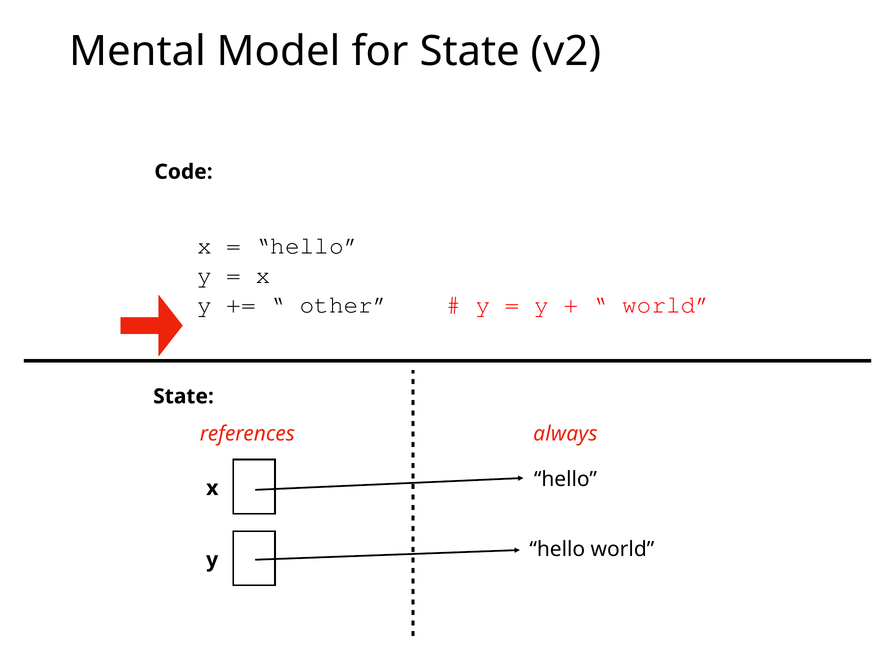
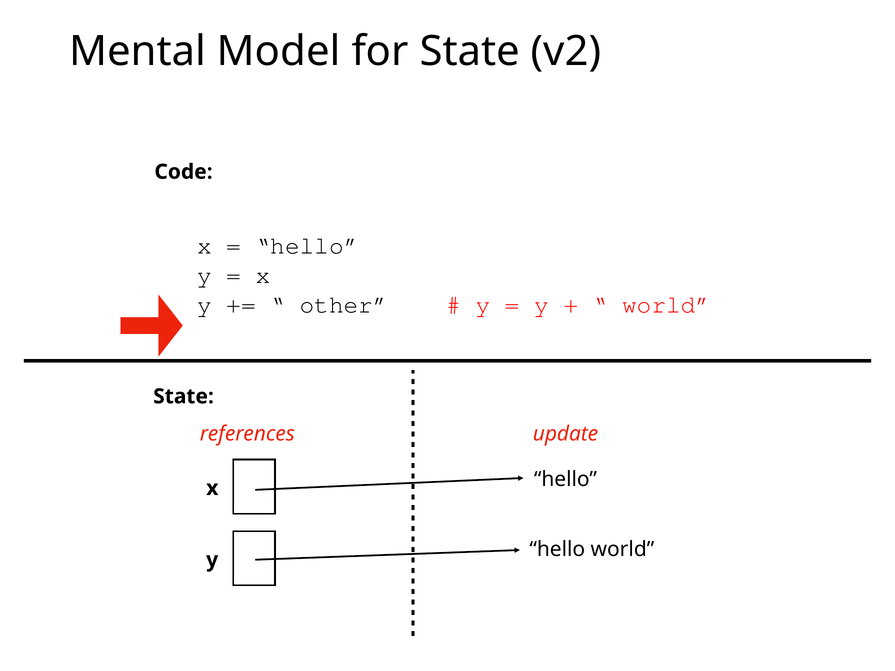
always: always -> update
